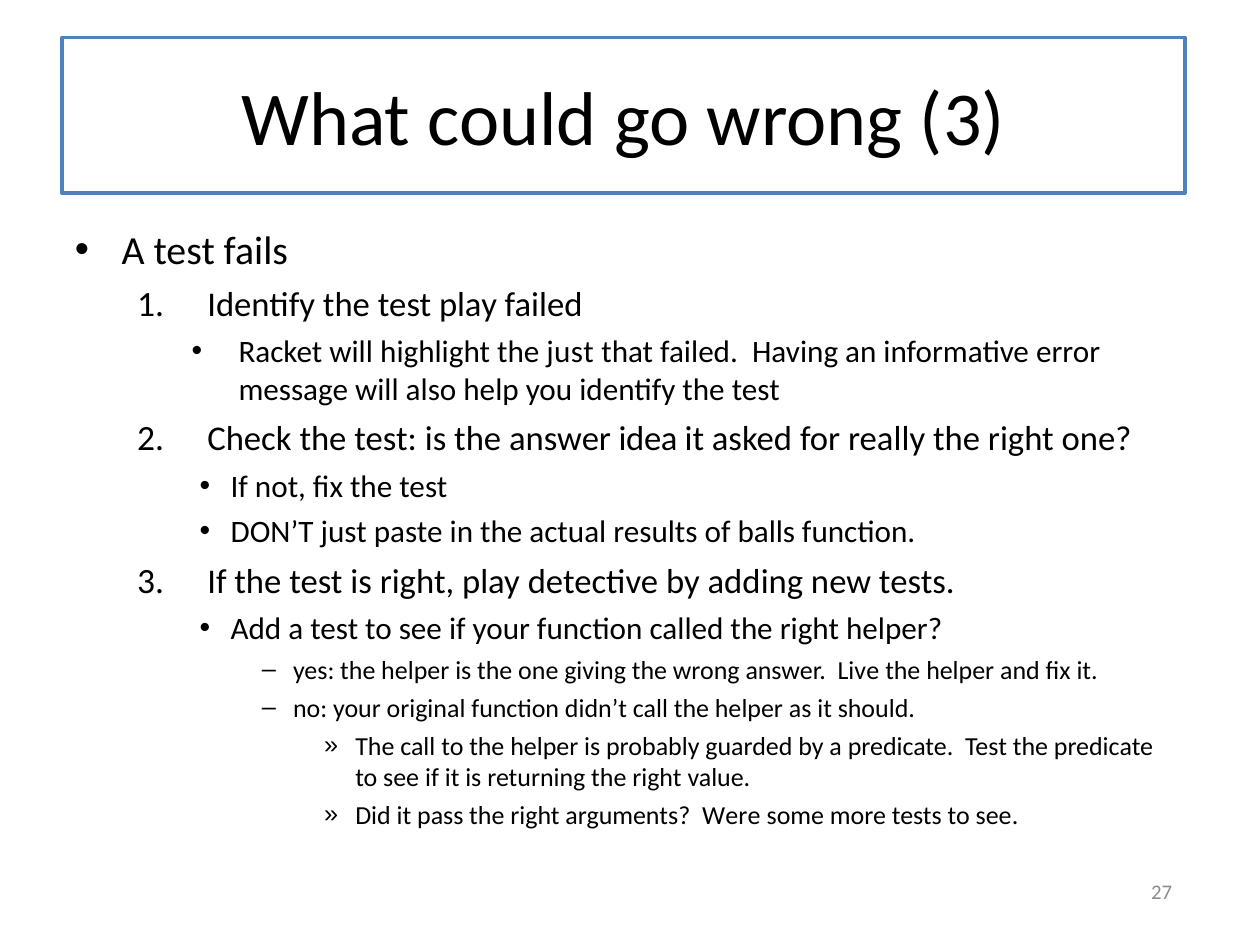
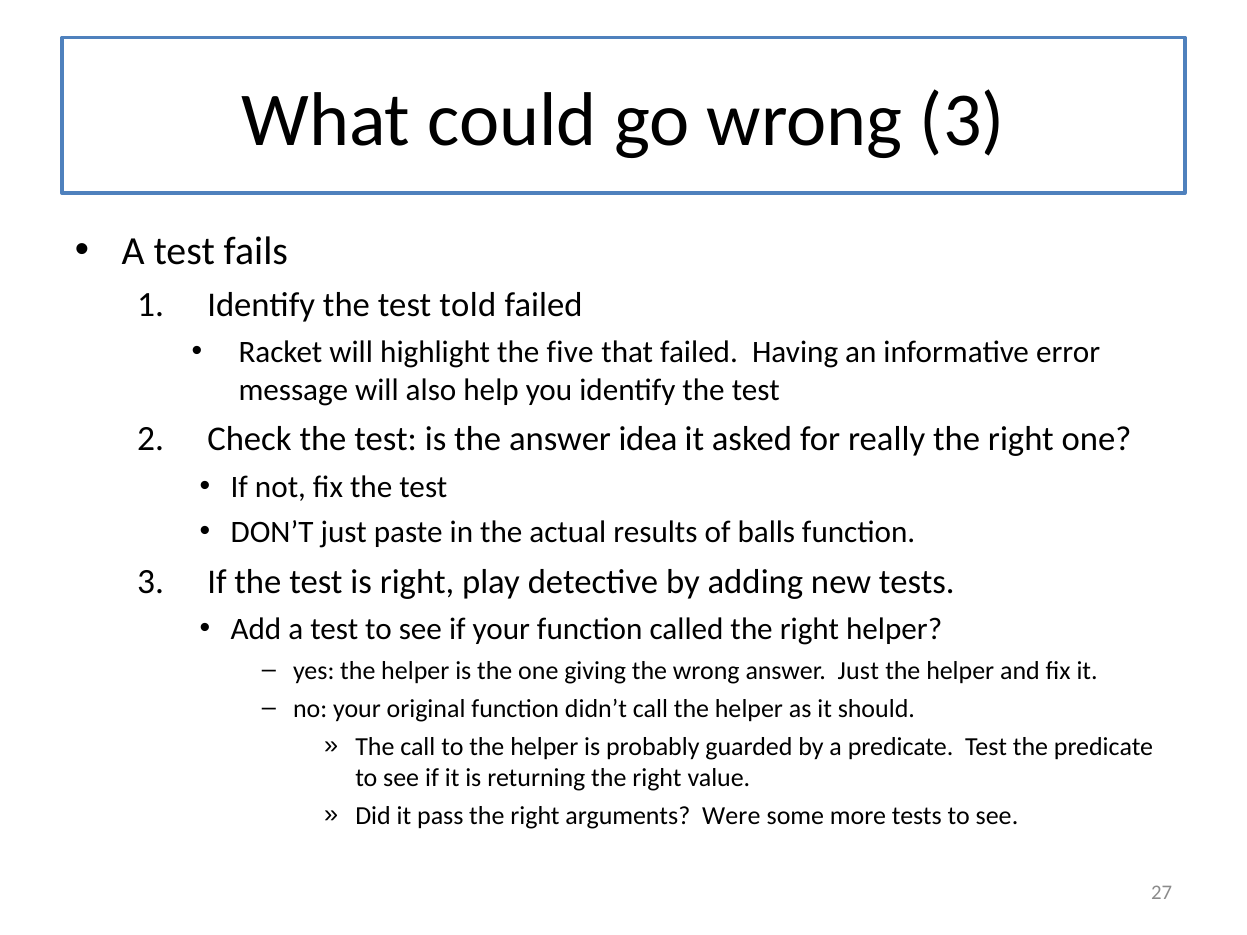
test play: play -> told
the just: just -> five
answer Live: Live -> Just
